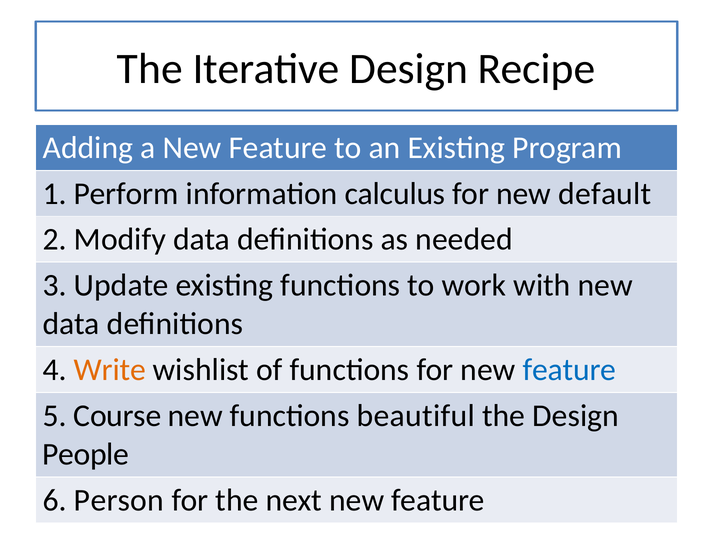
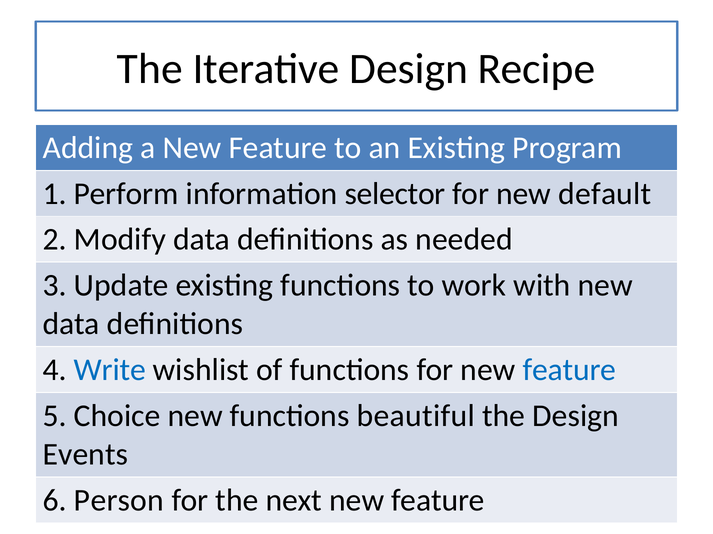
calculus: calculus -> selector
Write colour: orange -> blue
Course: Course -> Choice
People: People -> Events
